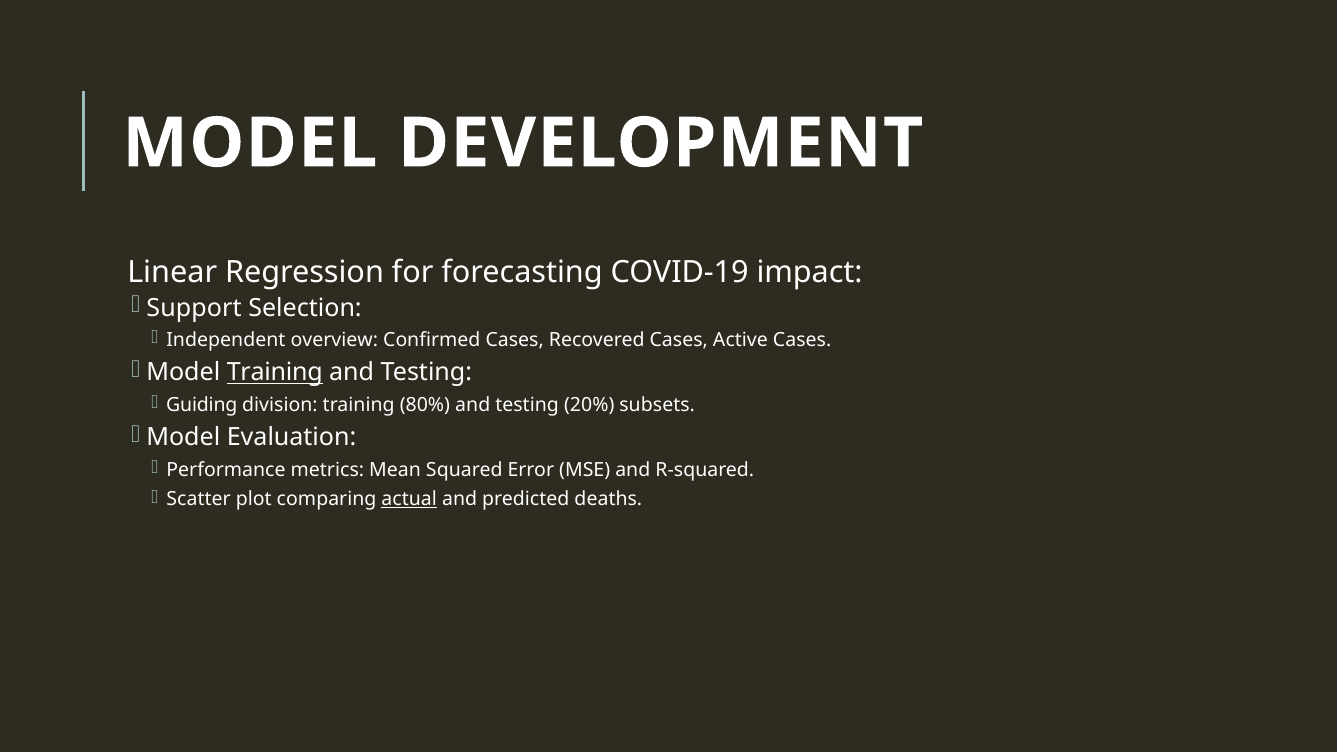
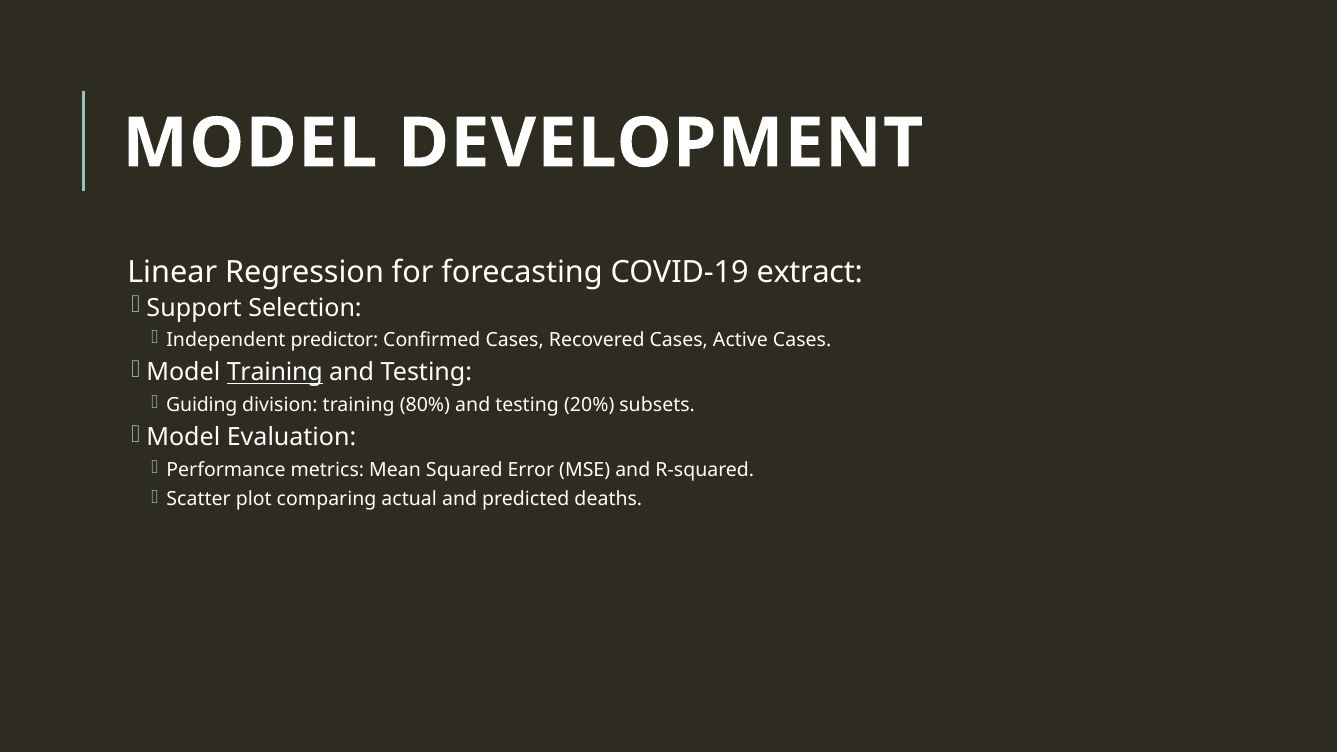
impact: impact -> extract
overview: overview -> predictor
actual underline: present -> none
